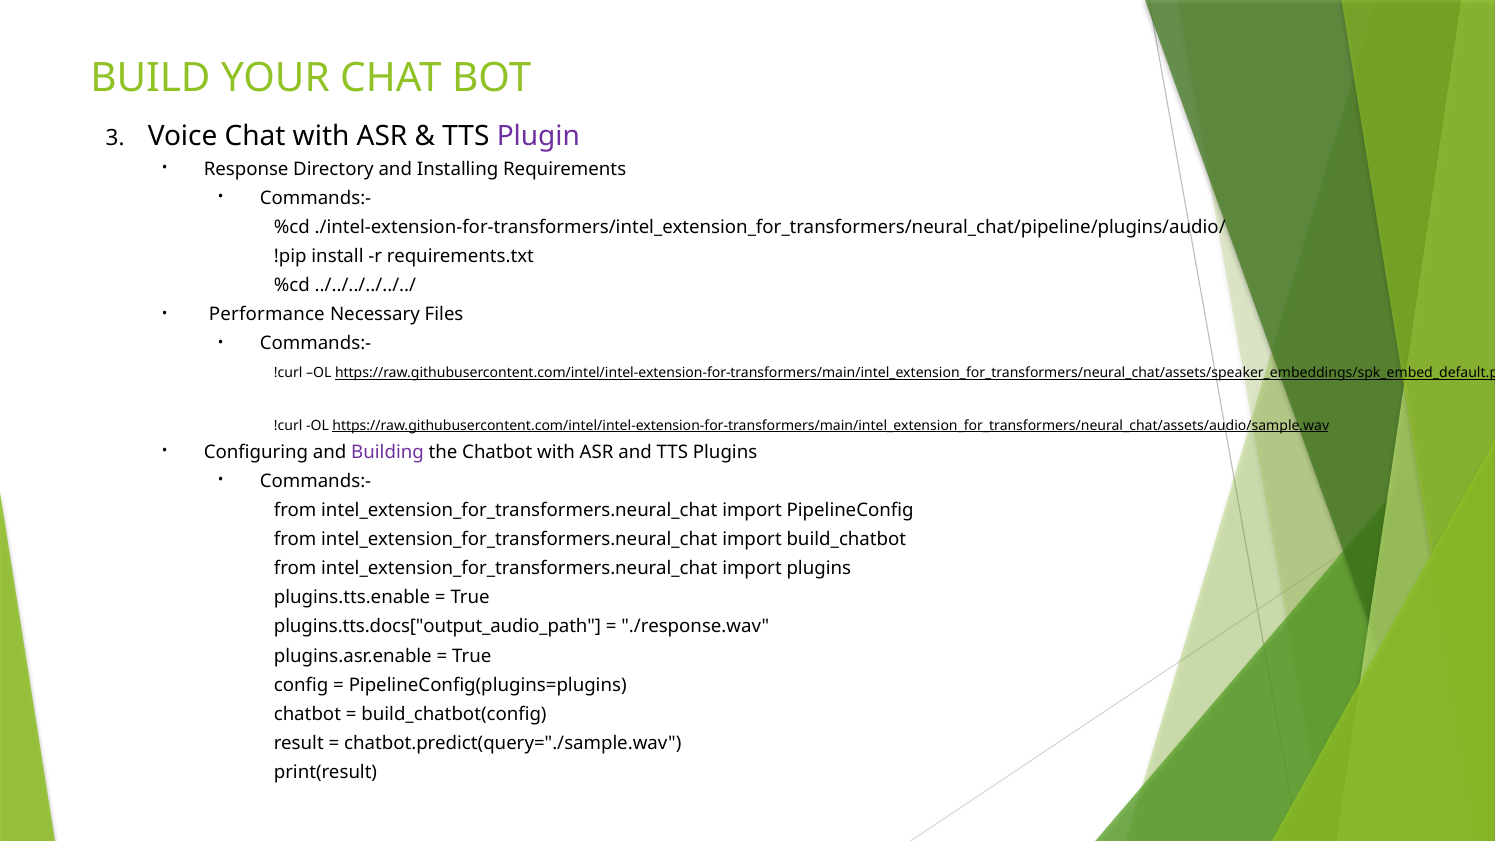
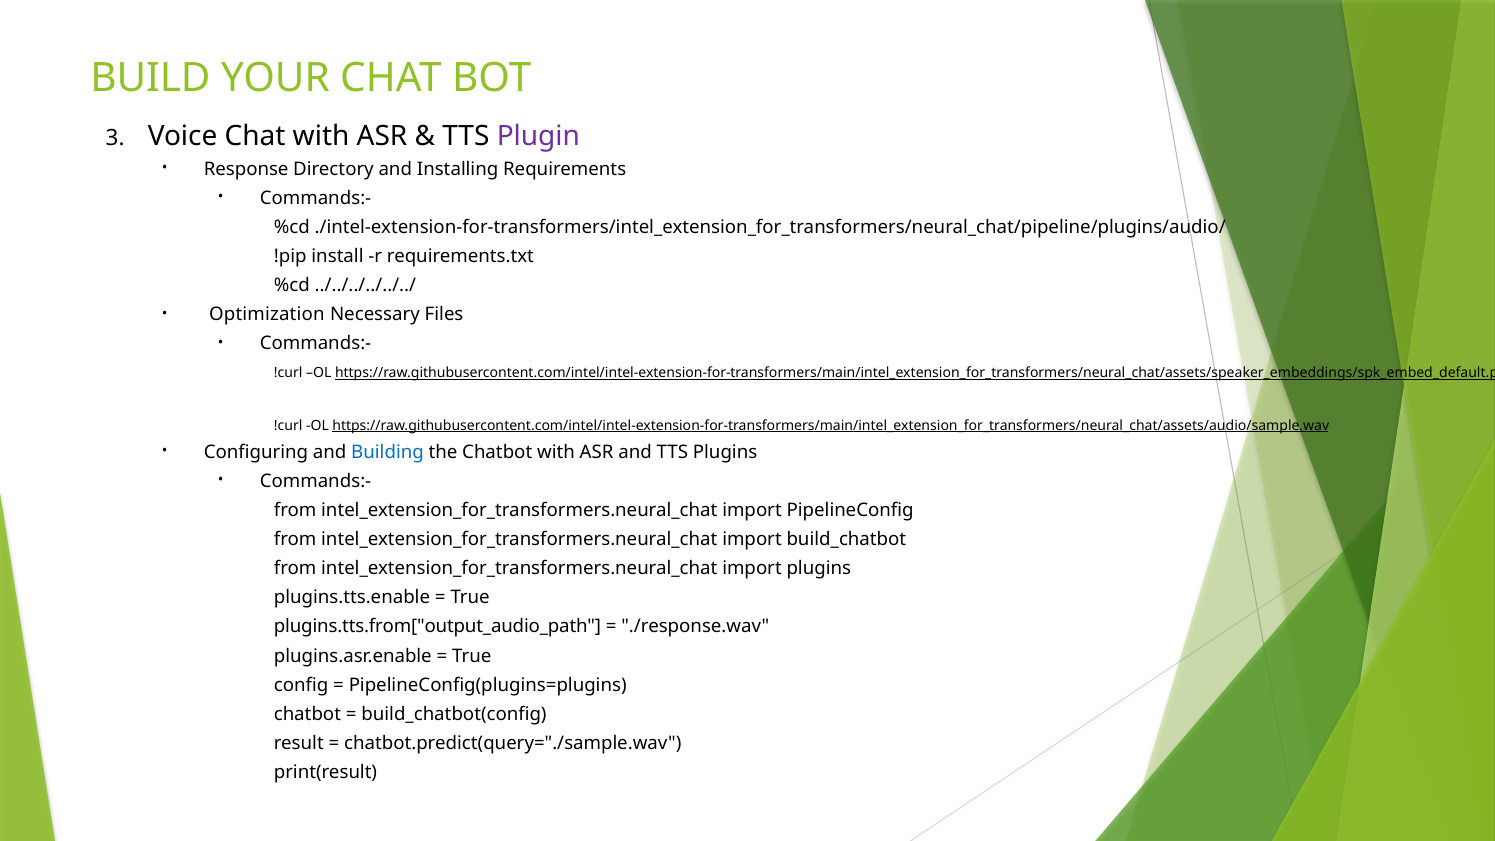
Performance: Performance -> Optimization
Building colour: purple -> blue
plugins.tts.docs["output_audio_path: plugins.tts.docs["output_audio_path -> plugins.tts.from["output_audio_path
